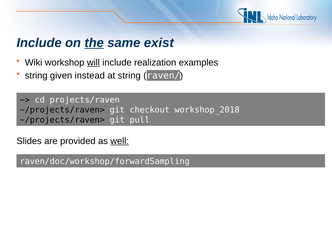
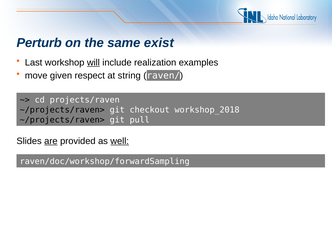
Include at (39, 43): Include -> Perturb
the underline: present -> none
Wiki: Wiki -> Last
string at (36, 76): string -> move
instead: instead -> respect
are underline: none -> present
